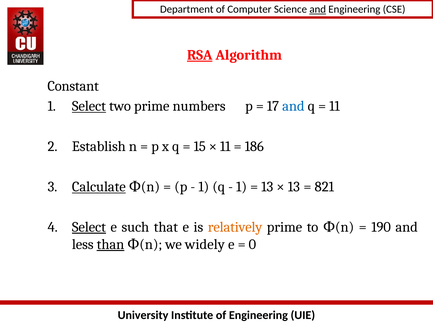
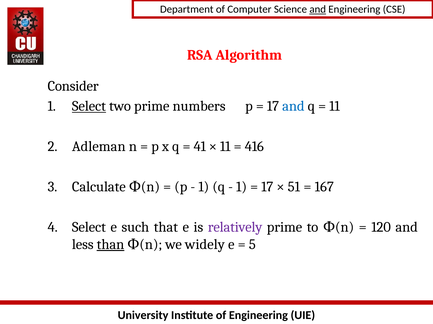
RSA underline: present -> none
Constant: Constant -> Consider
Establish: Establish -> Adleman
15: 15 -> 41
186: 186 -> 416
Calculate underline: present -> none
13 at (267, 187): 13 -> 17
13 at (294, 187): 13 -> 51
821: 821 -> 167
Select at (89, 228) underline: present -> none
relatively colour: orange -> purple
190: 190 -> 120
0: 0 -> 5
